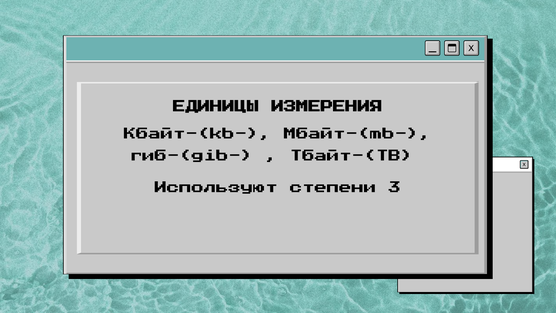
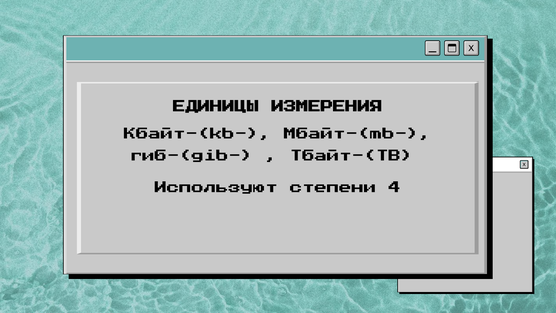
3: 3 -> 4
